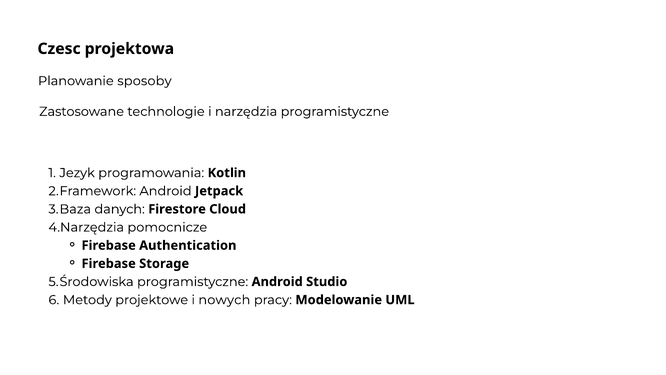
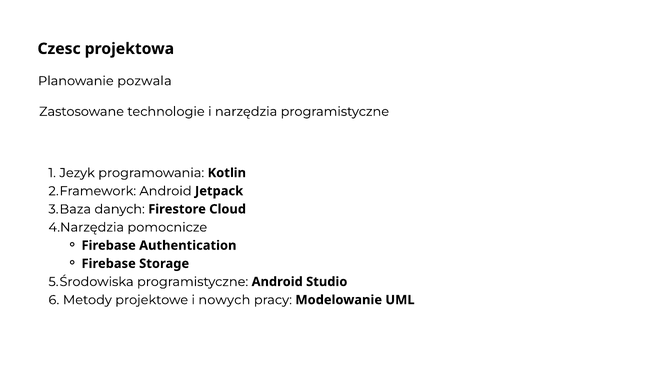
sposoby: sposoby -> pozwala
